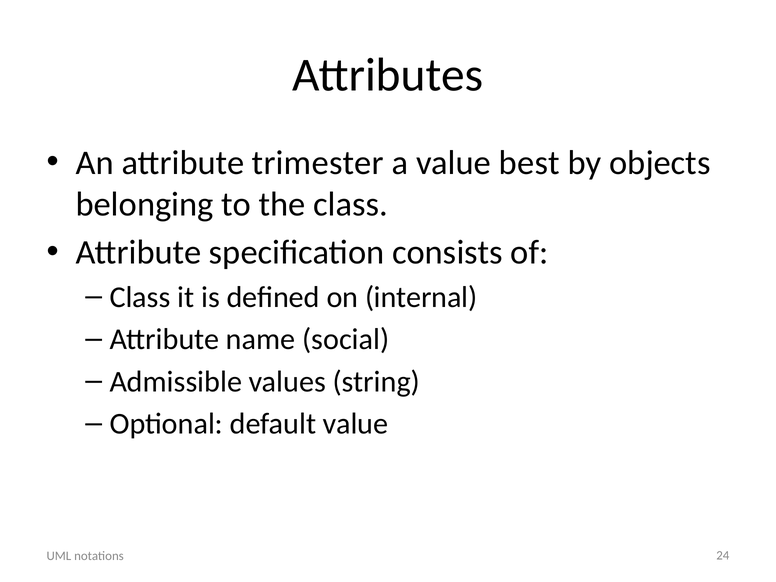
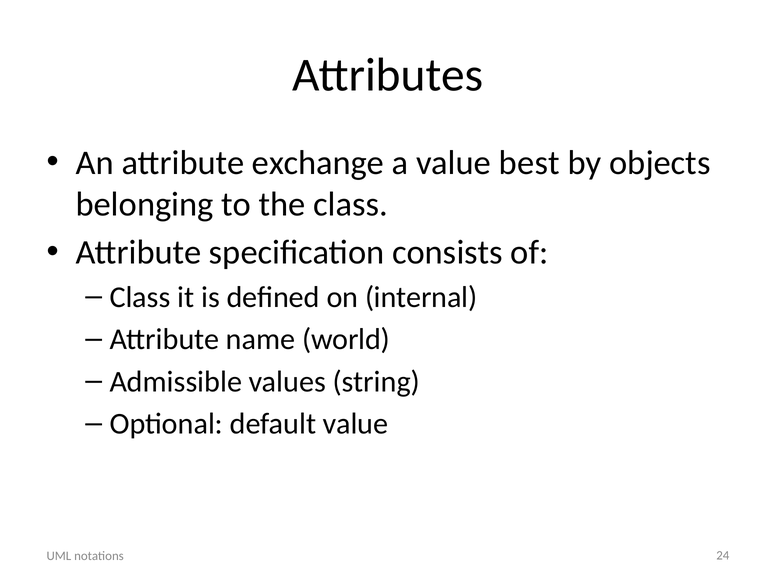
trimester: trimester -> exchange
social: social -> world
